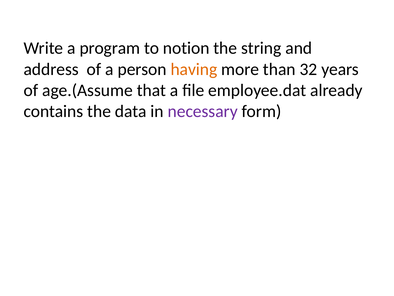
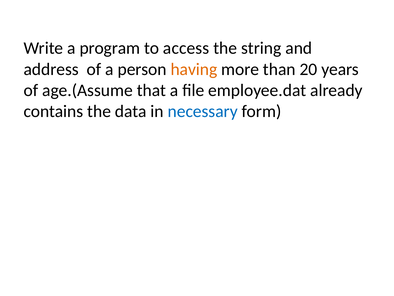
notion: notion -> access
32: 32 -> 20
necessary colour: purple -> blue
